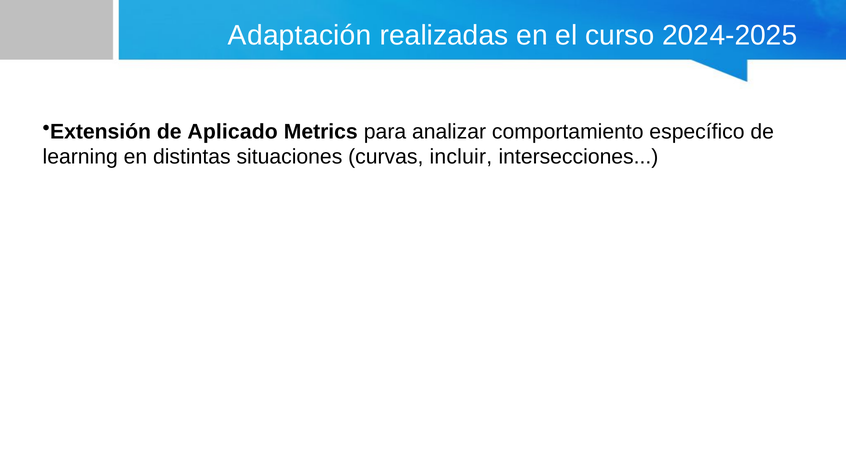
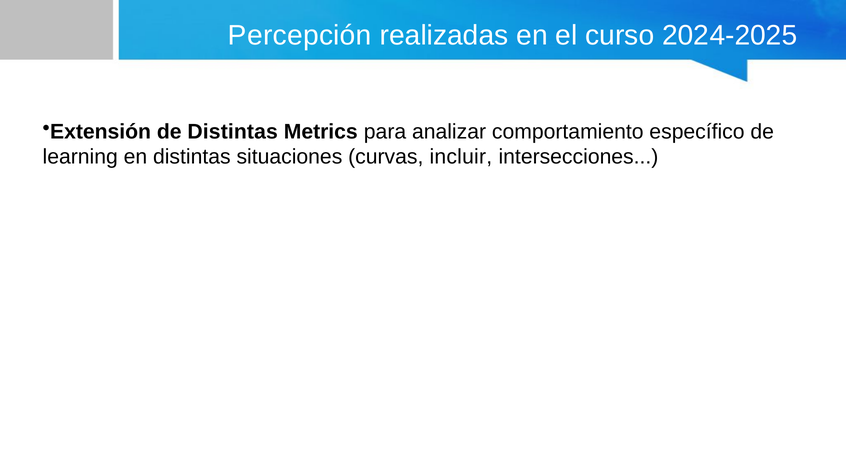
Adaptación: Adaptación -> Percepción
de Aplicado: Aplicado -> Distintas
